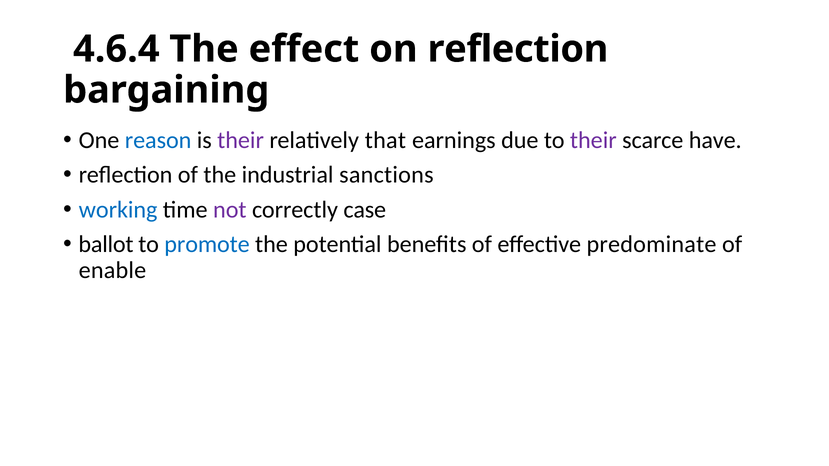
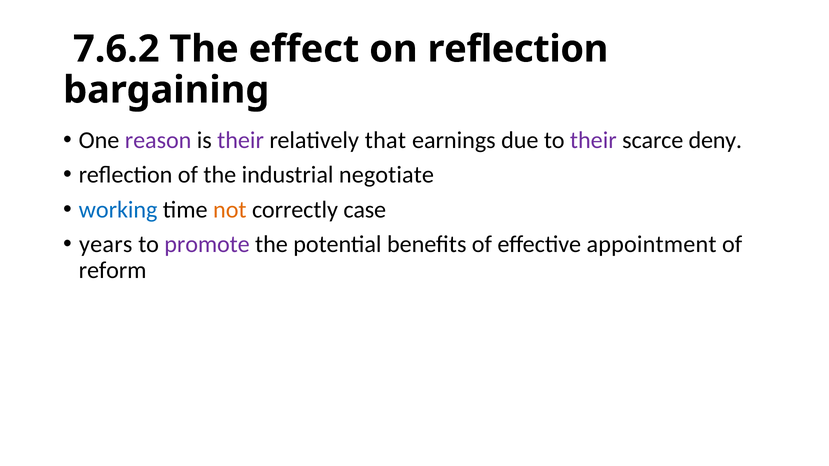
4.6.4: 4.6.4 -> 7.6.2
reason colour: blue -> purple
have: have -> deny
sanctions: sanctions -> negotiate
not colour: purple -> orange
ballot: ballot -> years
promote colour: blue -> purple
predominate: predominate -> appointment
enable: enable -> reform
